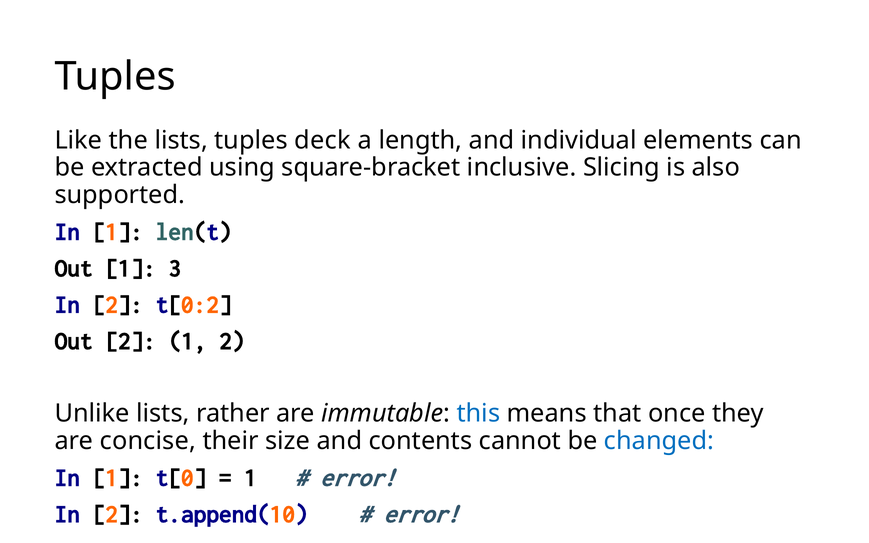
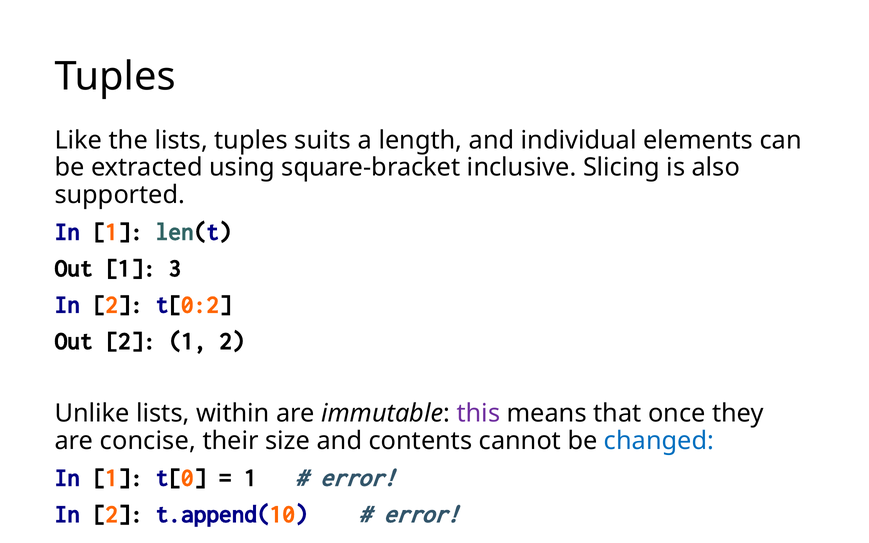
deck: deck -> suits
rather: rather -> within
this colour: blue -> purple
